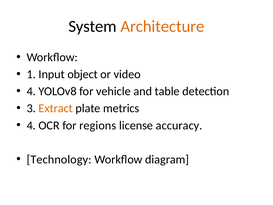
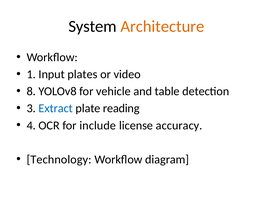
object: object -> plates
4 at (31, 91): 4 -> 8
Extract colour: orange -> blue
metrics: metrics -> reading
regions: regions -> include
